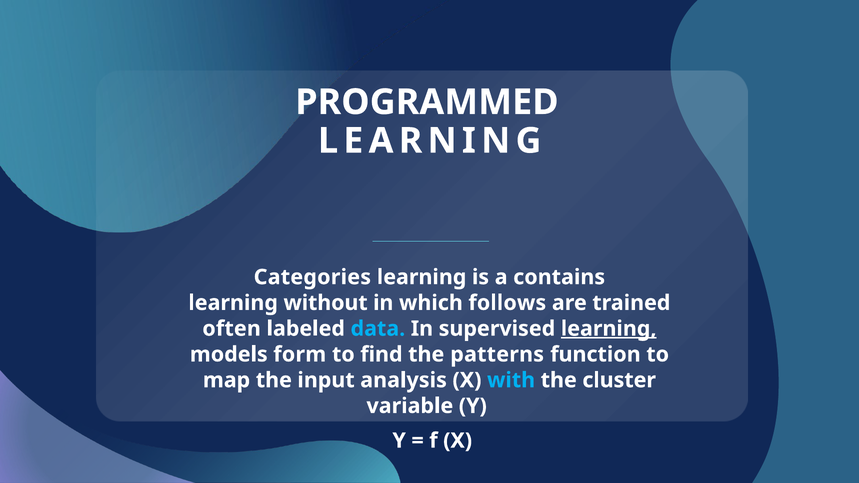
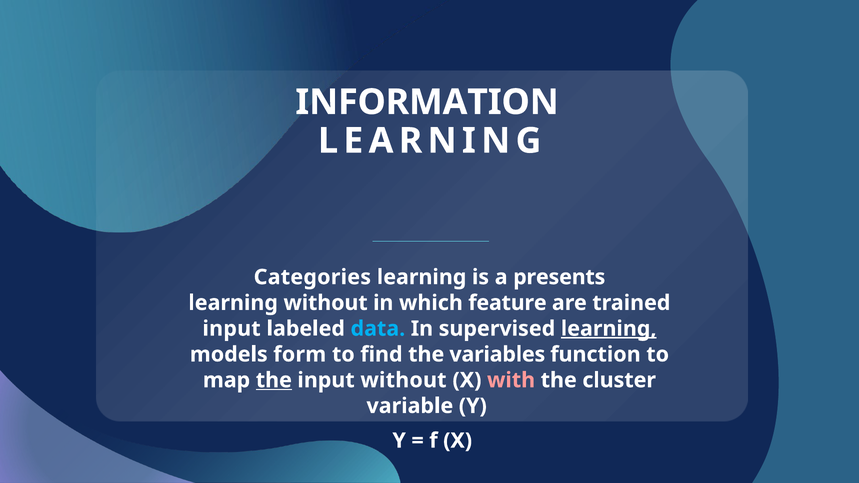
PROGRAMMED: PROGRAMMED -> INFORMATION
contains: contains -> presents
follows: follows -> feature
often at (232, 329): often -> input
patterns: patterns -> variables
the at (274, 380) underline: none -> present
input analysis: analysis -> without
with colour: light blue -> pink
